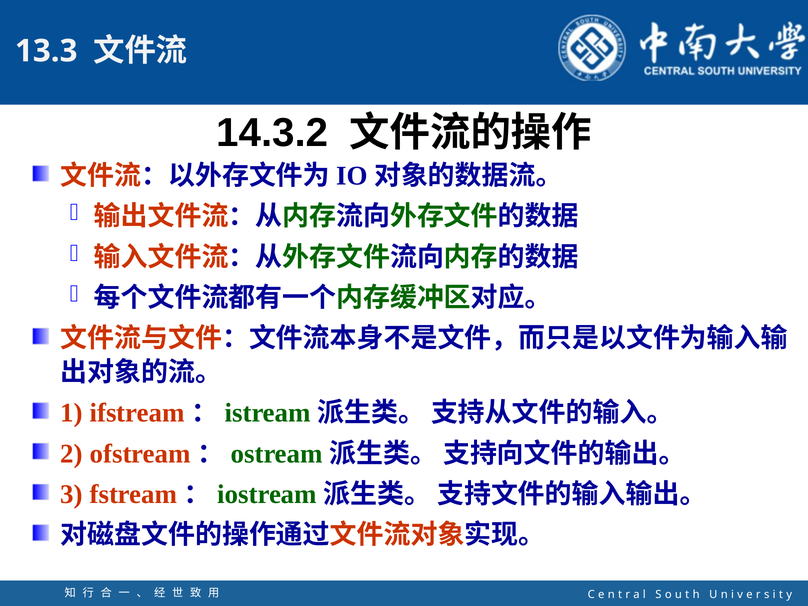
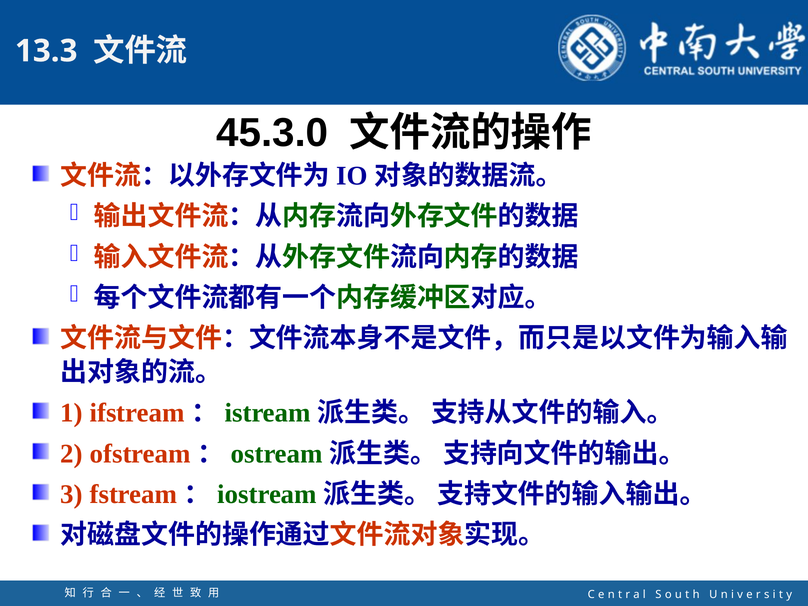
14.3.2: 14.3.2 -> 45.3.0
